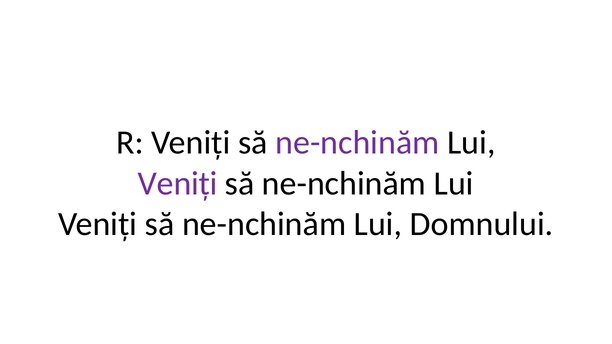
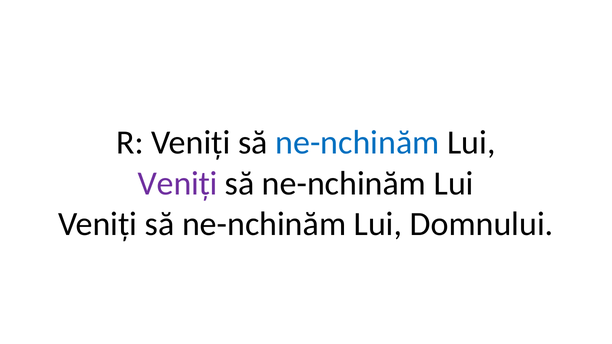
ne-nchinăm at (357, 143) colour: purple -> blue
